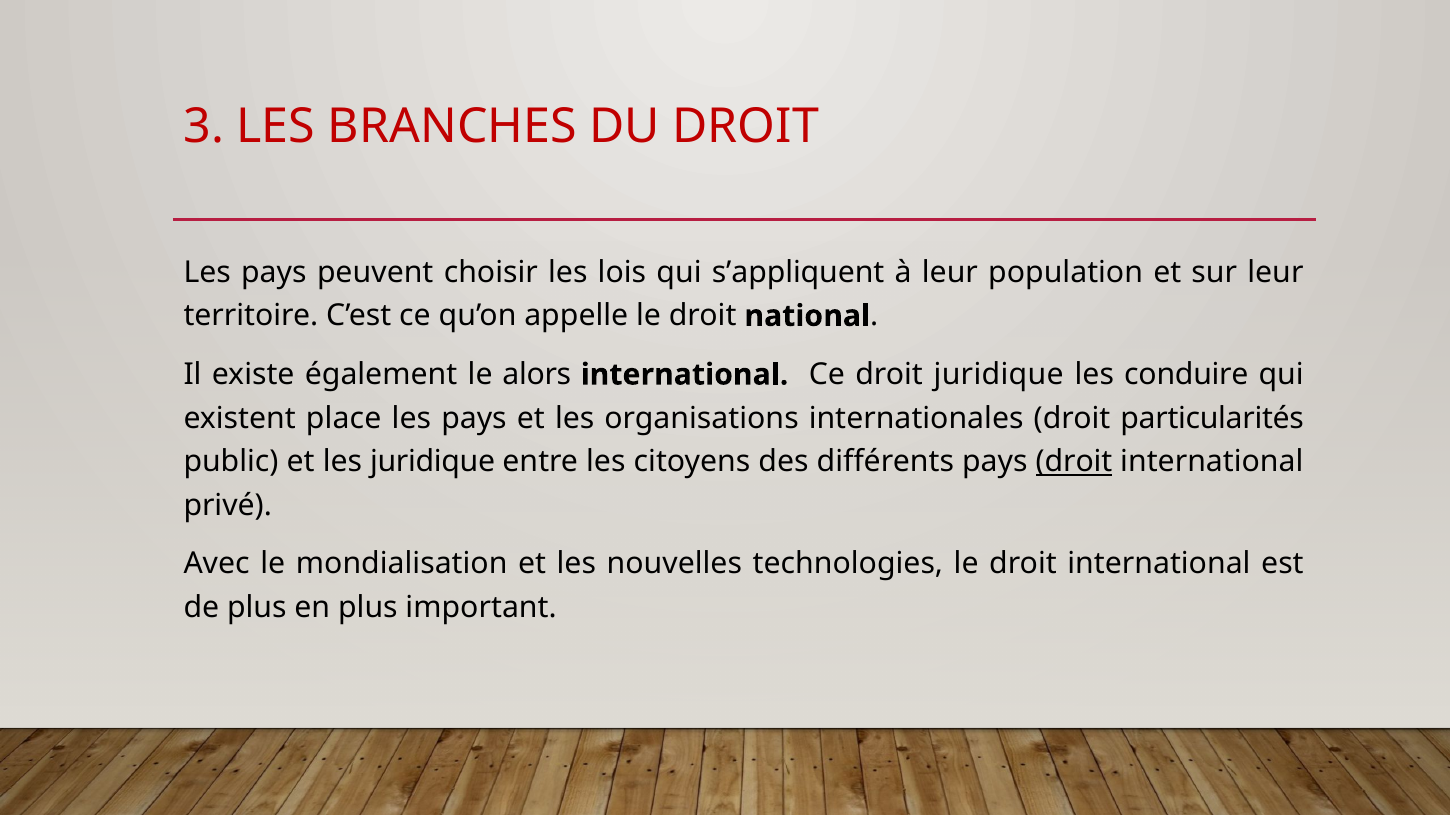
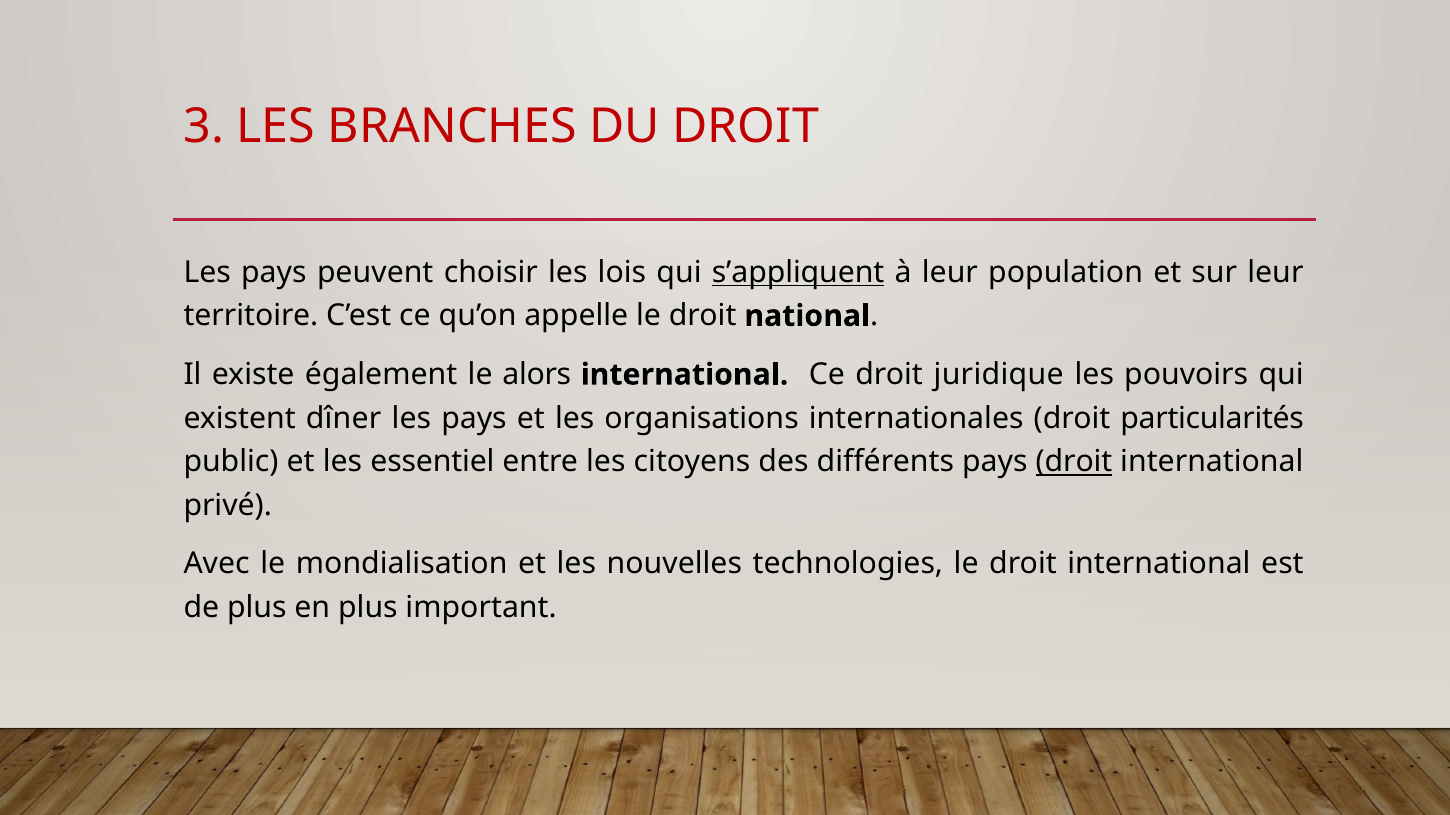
s’appliquent underline: none -> present
conduire: conduire -> pouvoirs
place: place -> dîner
les juridique: juridique -> essentiel
